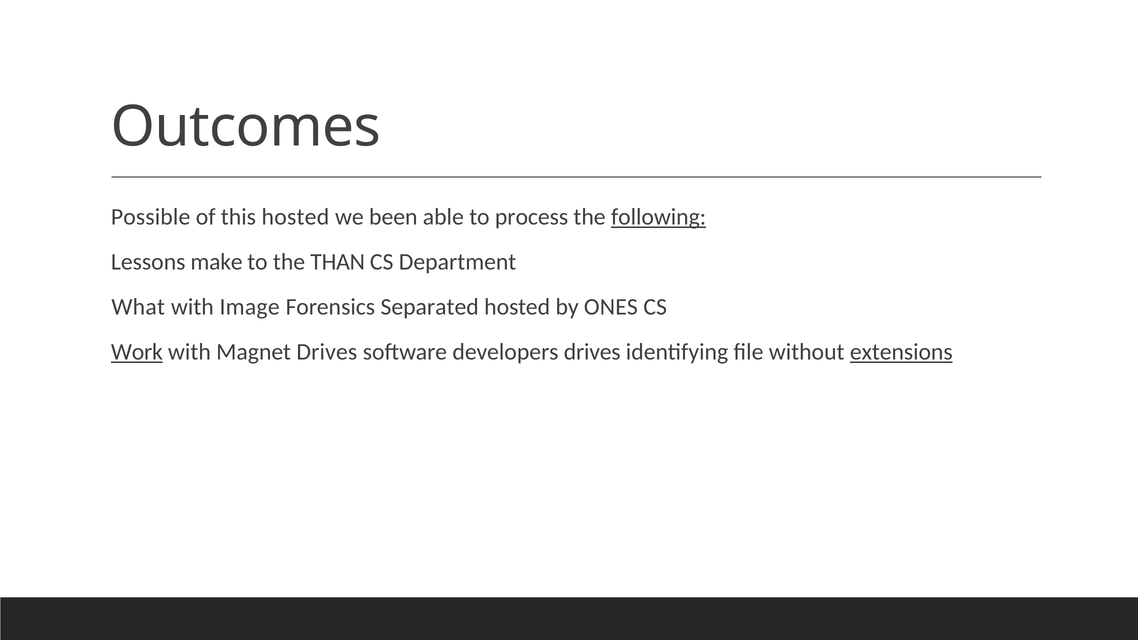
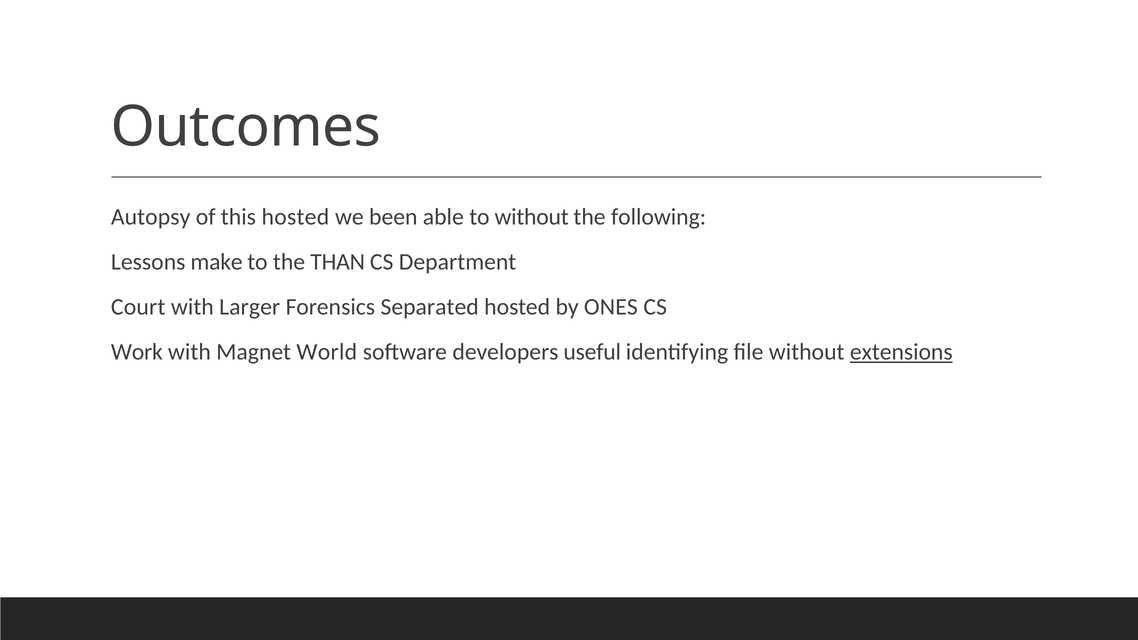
Possible: Possible -> Autopsy
to process: process -> without
following underline: present -> none
What: What -> Court
Image: Image -> Larger
Work underline: present -> none
Magnet Drives: Drives -> World
developers drives: drives -> useful
